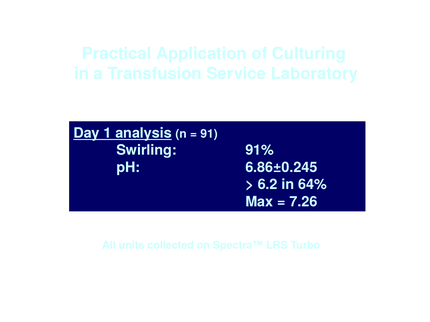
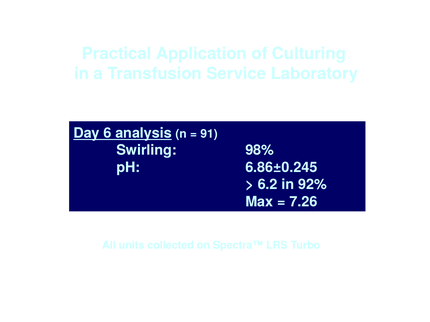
1: 1 -> 6
91%: 91% -> 98%
64%: 64% -> 92%
